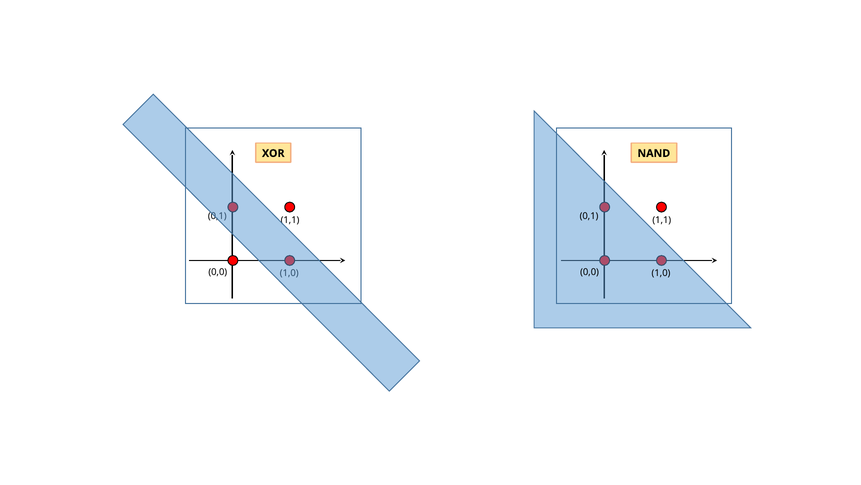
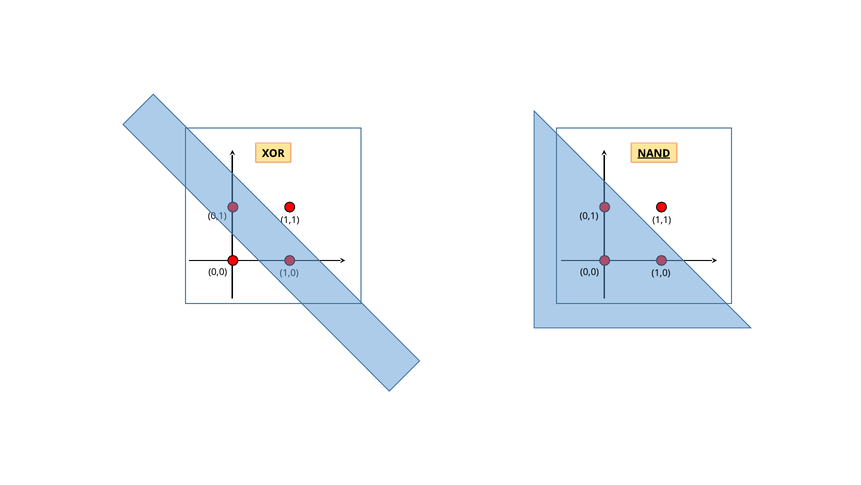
NAND underline: none -> present
